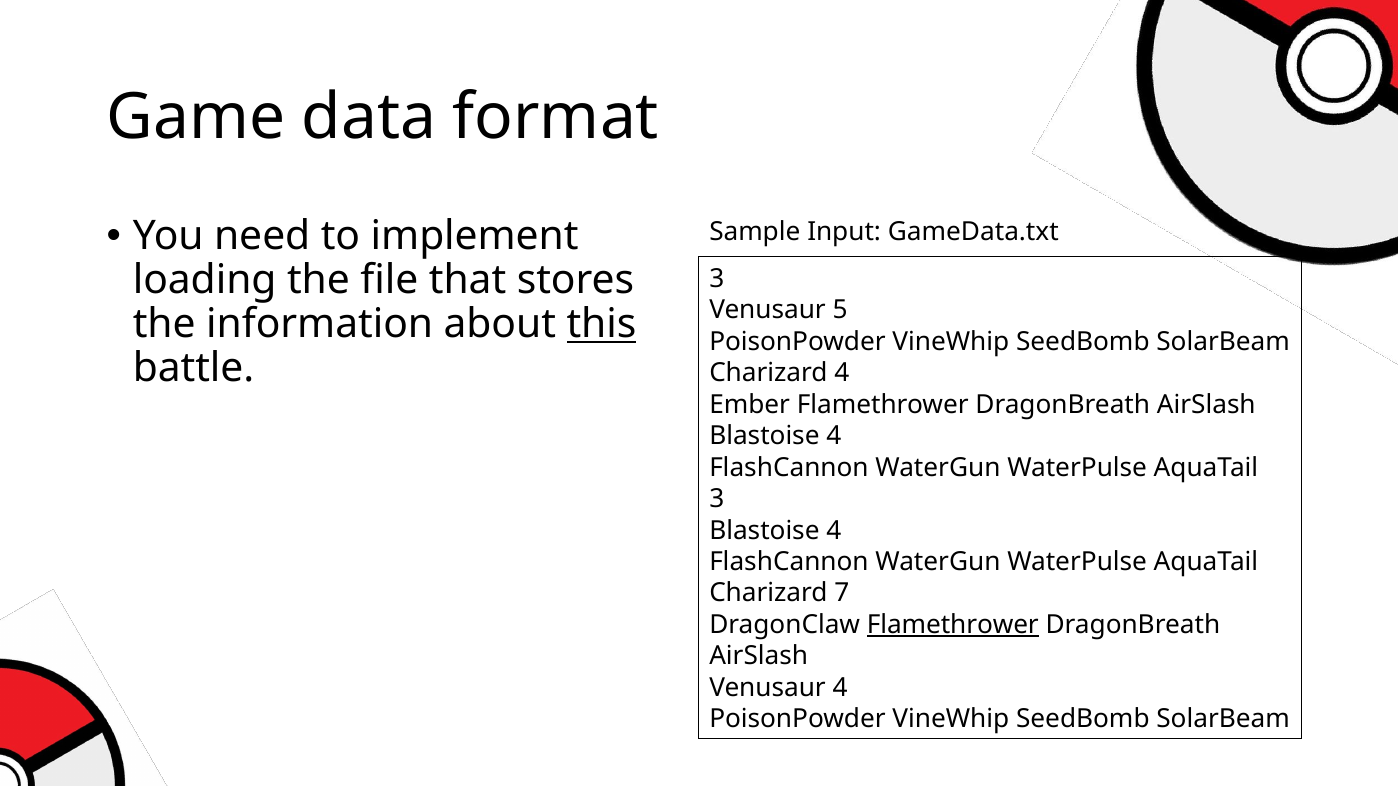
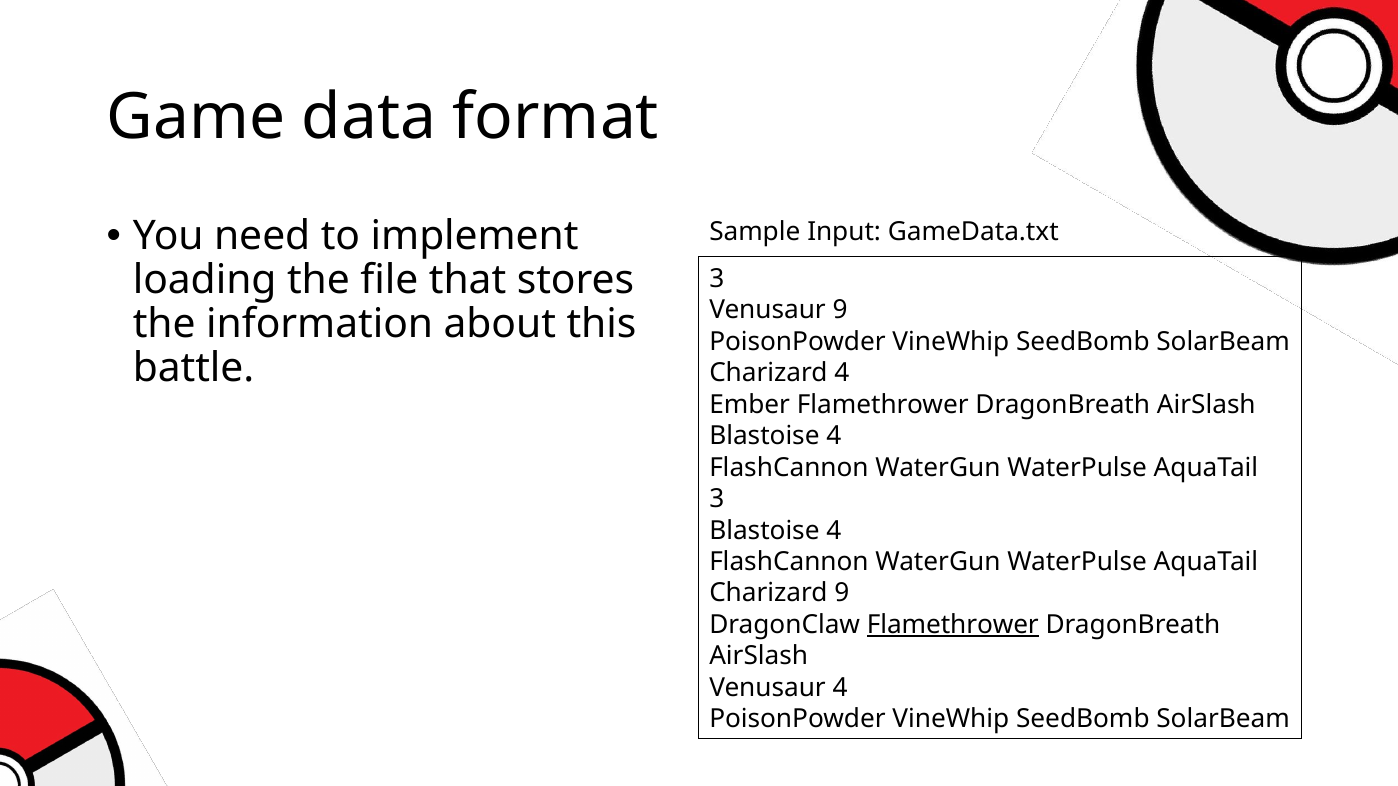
Venusaur 5: 5 -> 9
this underline: present -> none
Charizard 7: 7 -> 9
